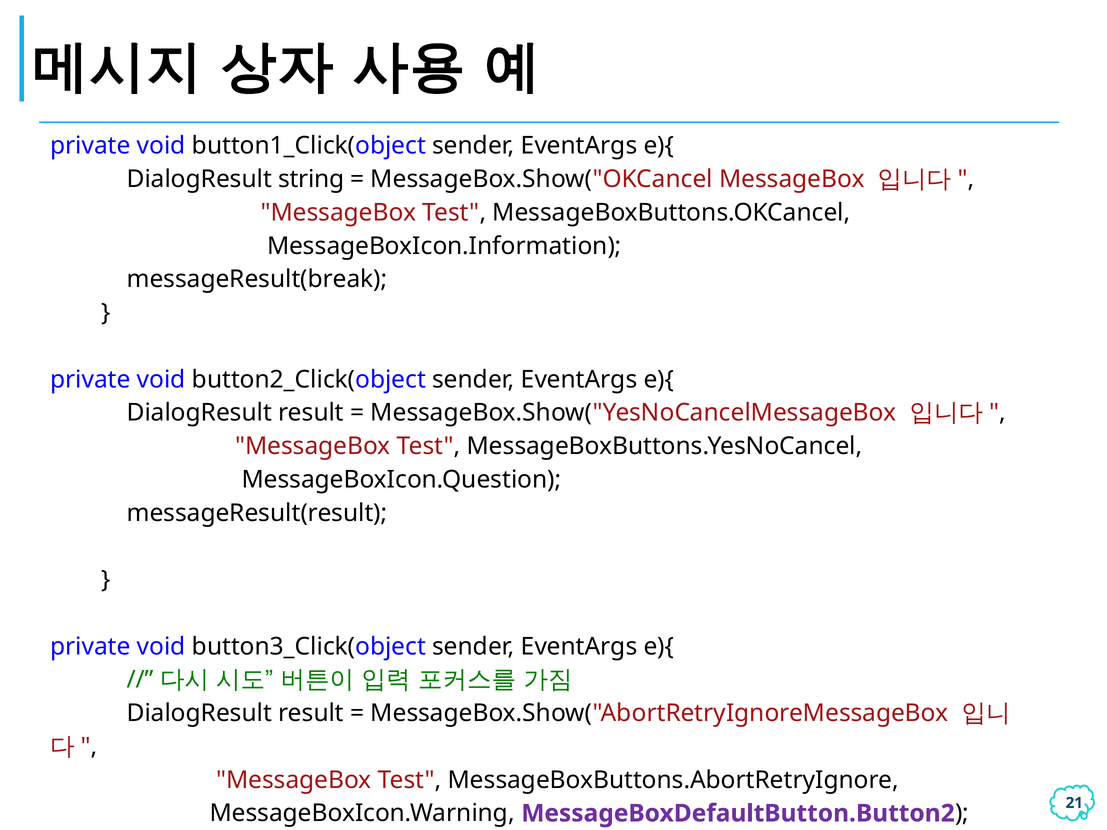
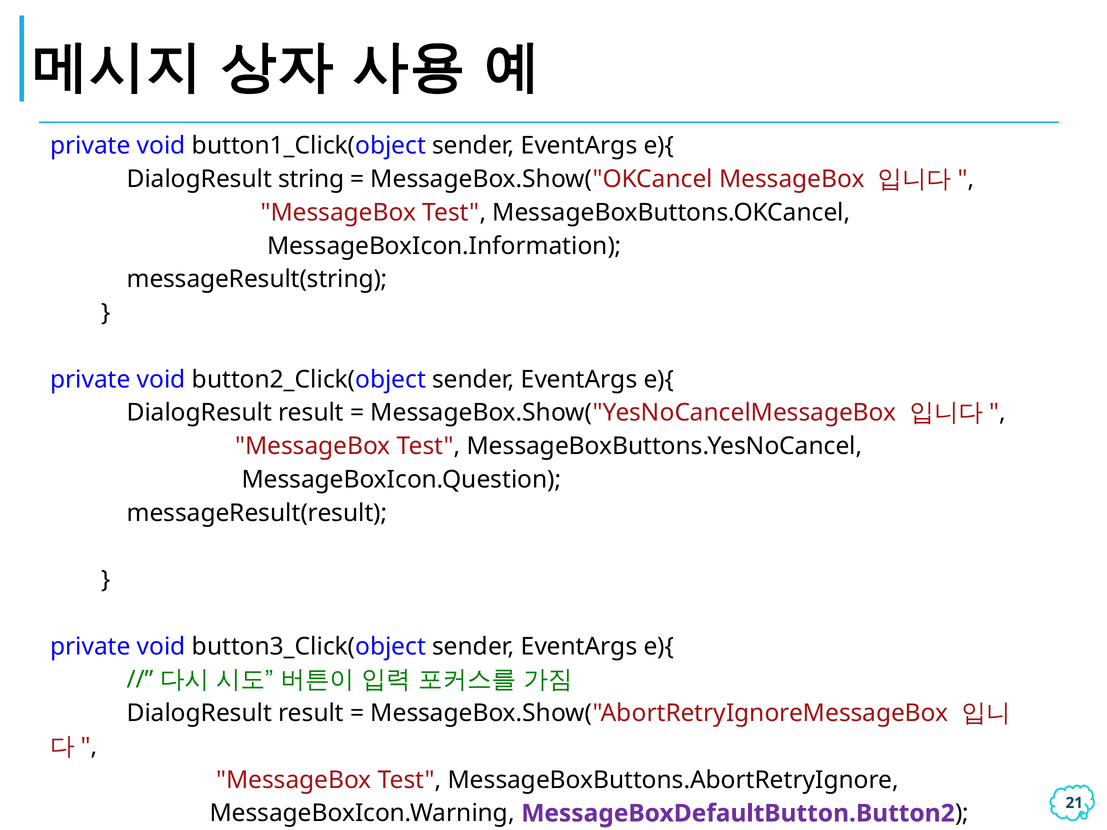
messageResult(break: messageResult(break -> messageResult(string
